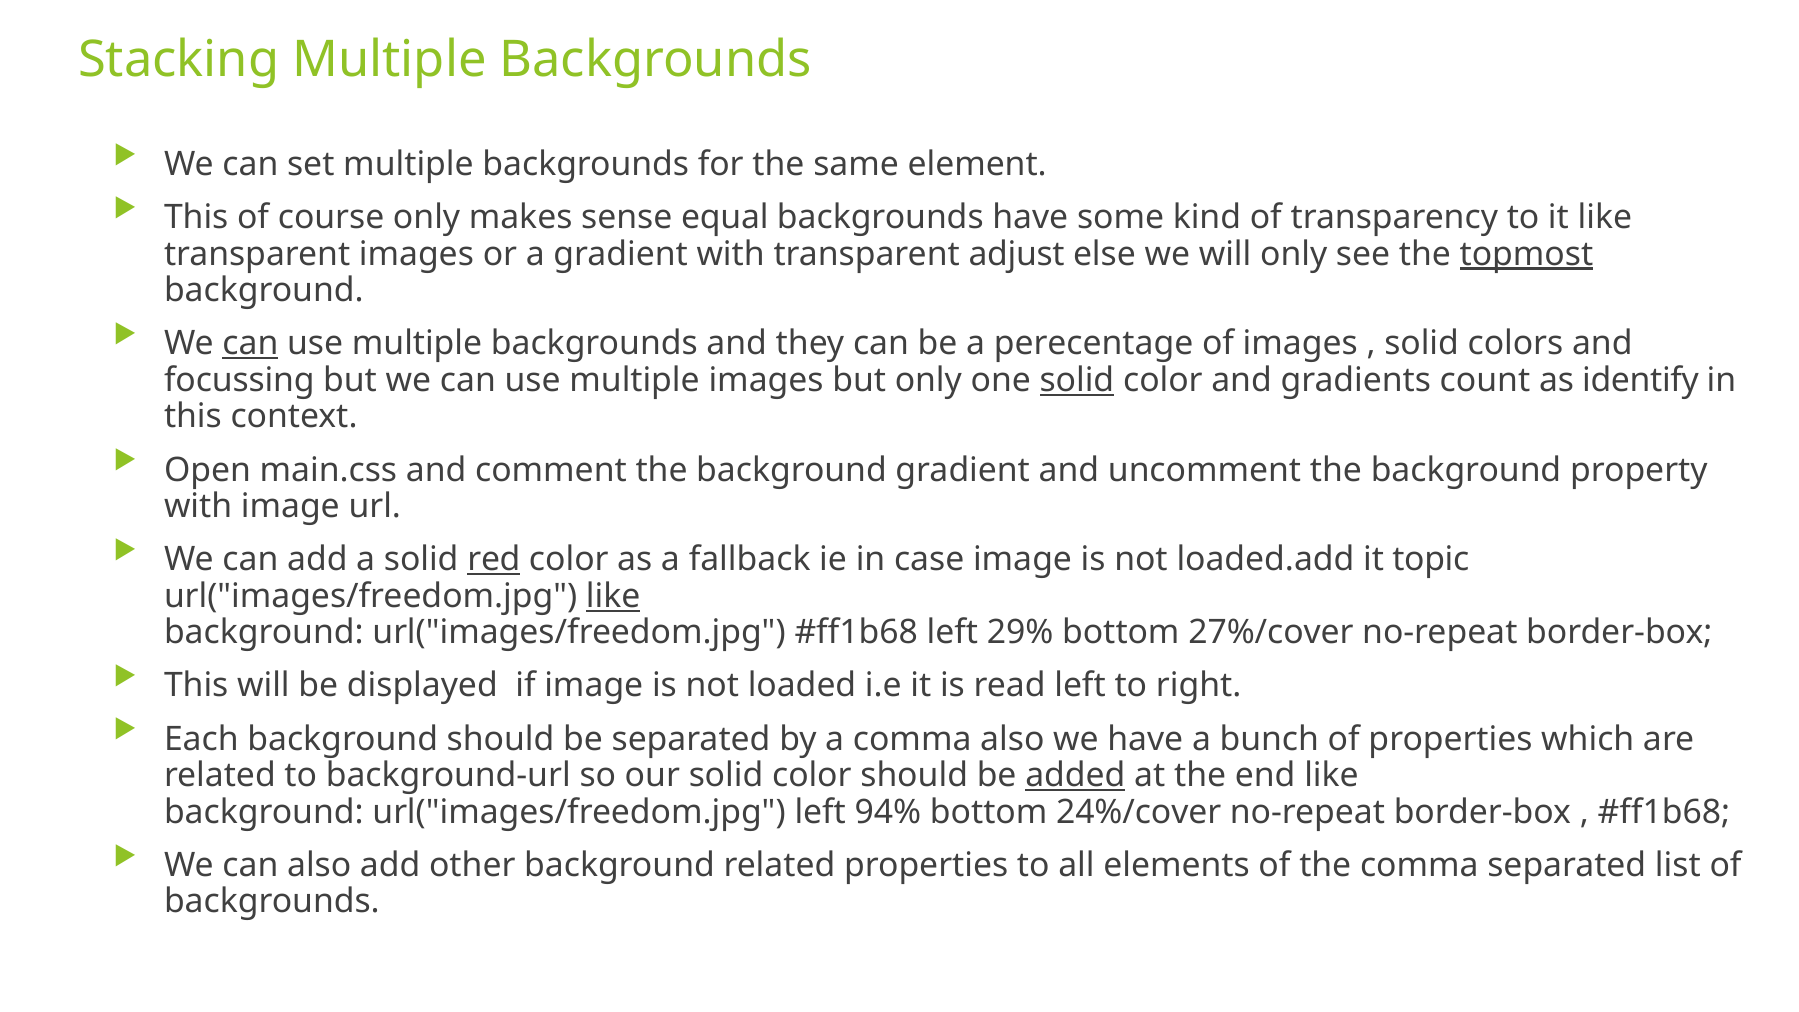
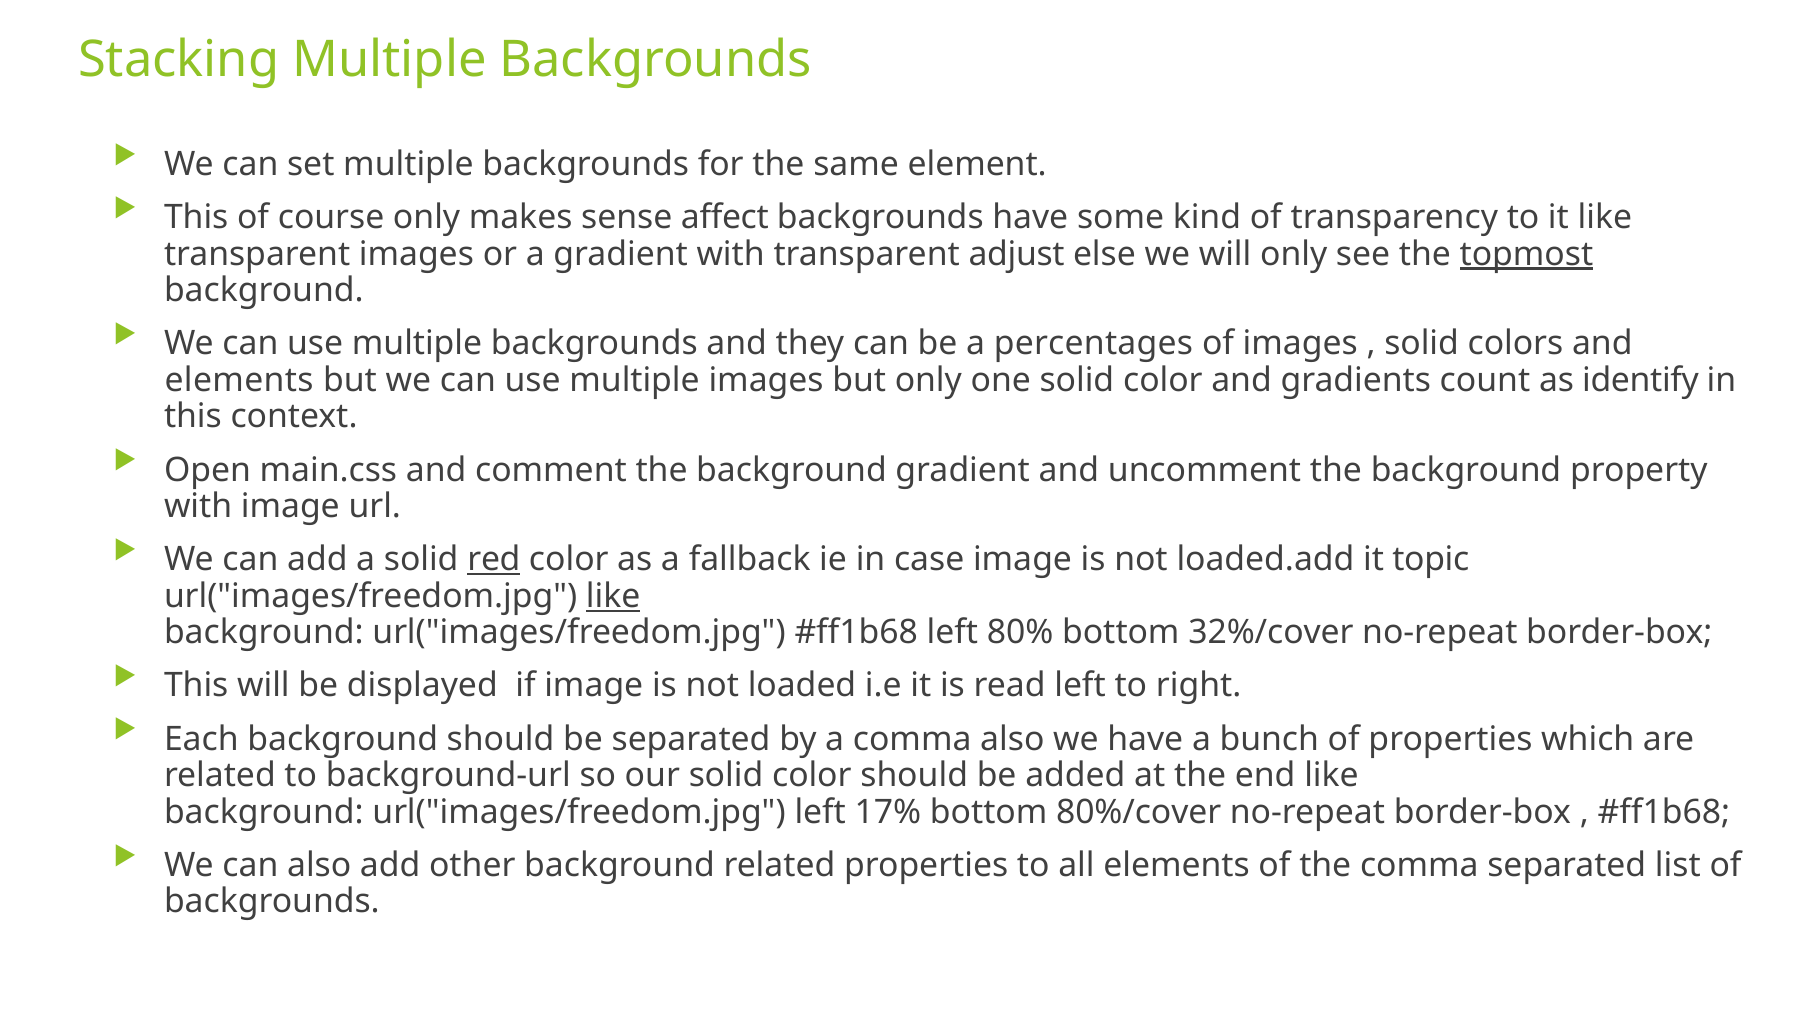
equal: equal -> affect
can at (250, 344) underline: present -> none
perecentage: perecentage -> percentages
focussing at (239, 380): focussing -> elements
solid at (1077, 380) underline: present -> none
29%: 29% -> 80%
27%/cover: 27%/cover -> 32%/cover
added underline: present -> none
94%: 94% -> 17%
24%/cover: 24%/cover -> 80%/cover
